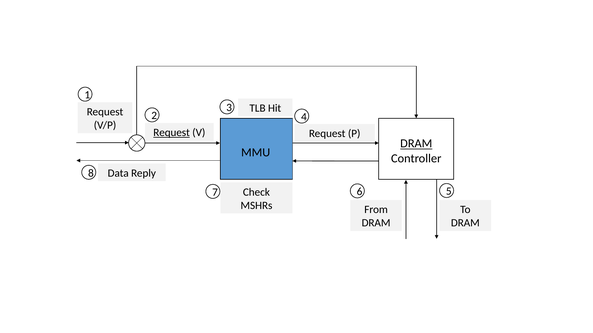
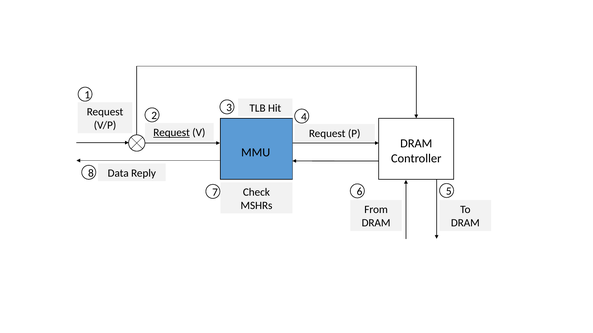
DRAM at (416, 144) underline: present -> none
